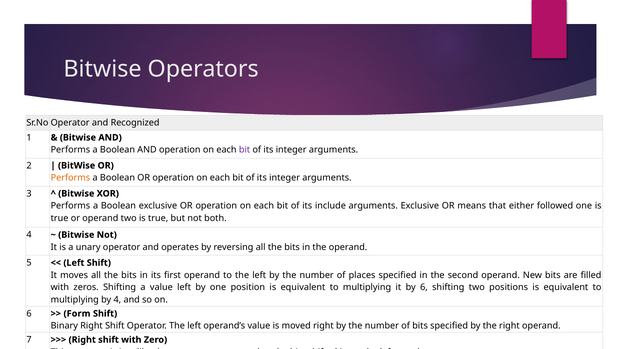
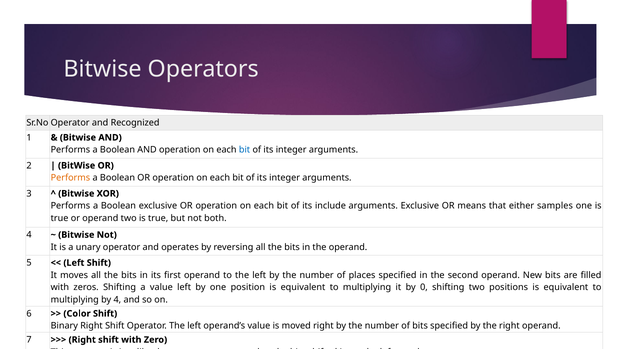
bit at (245, 150) colour: purple -> blue
followed: followed -> samples
by 6: 6 -> 0
Form: Form -> Color
